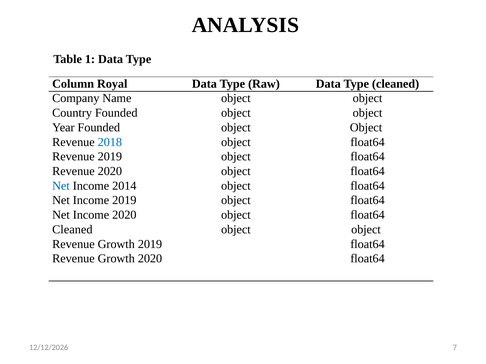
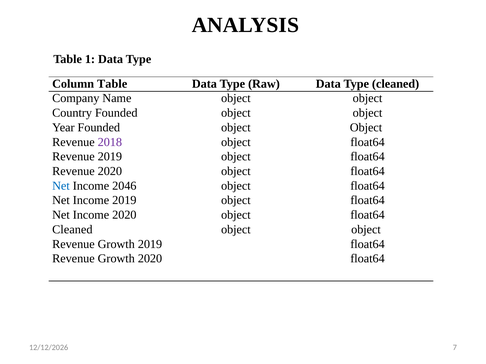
Column Royal: Royal -> Table
2018 colour: blue -> purple
2014: 2014 -> 2046
